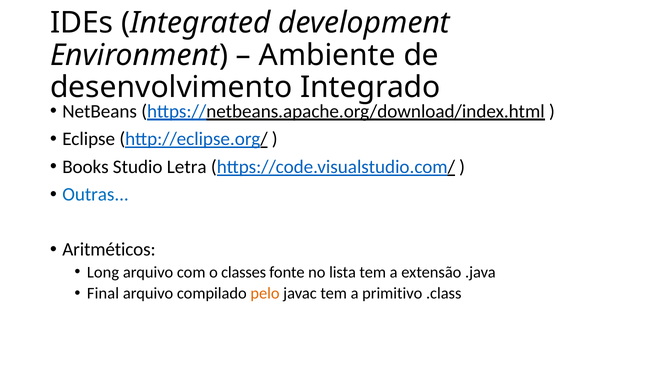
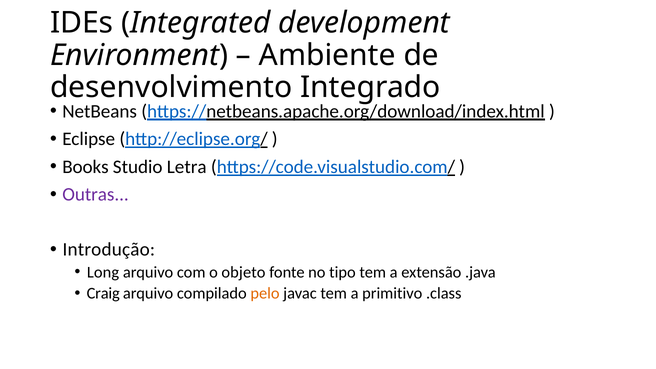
Outras colour: blue -> purple
Aritméticos: Aritméticos -> Introdução
classes: classes -> objeto
lista: lista -> tipo
Final: Final -> Craig
